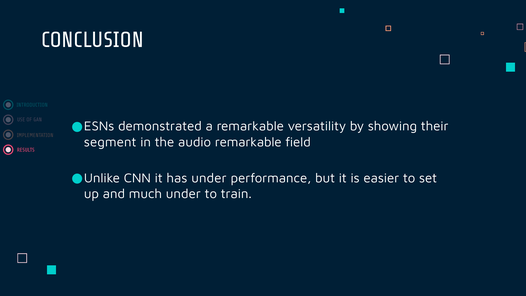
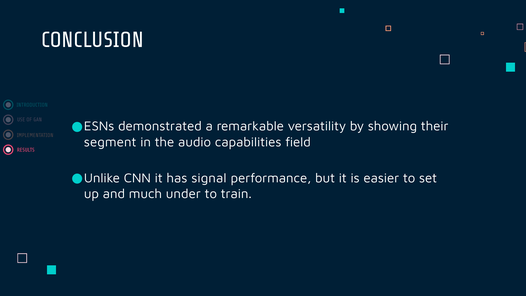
audio remarkable: remarkable -> capabilities
has under: under -> signal
